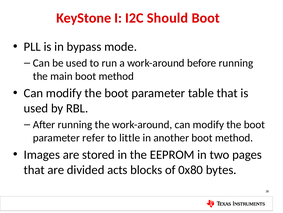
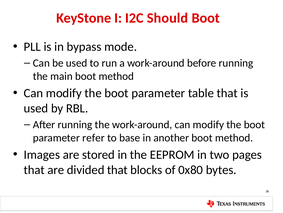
little: little -> base
divided acts: acts -> that
